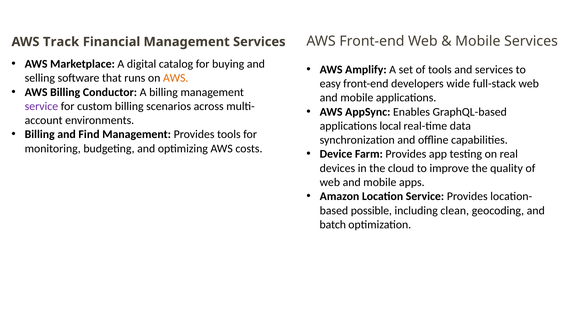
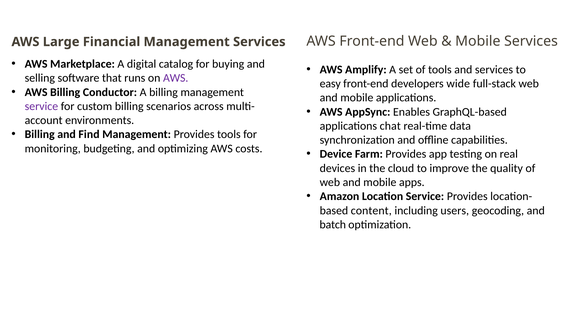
Track: Track -> Large
AWS at (176, 78) colour: orange -> purple
local: local -> chat
possible: possible -> content
clean: clean -> users
